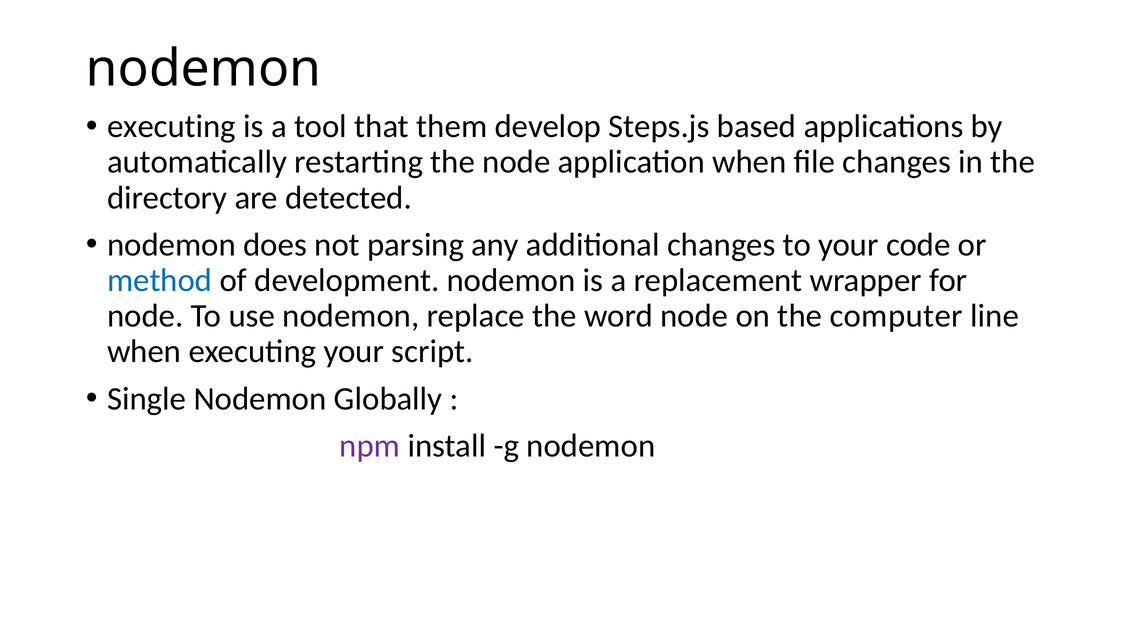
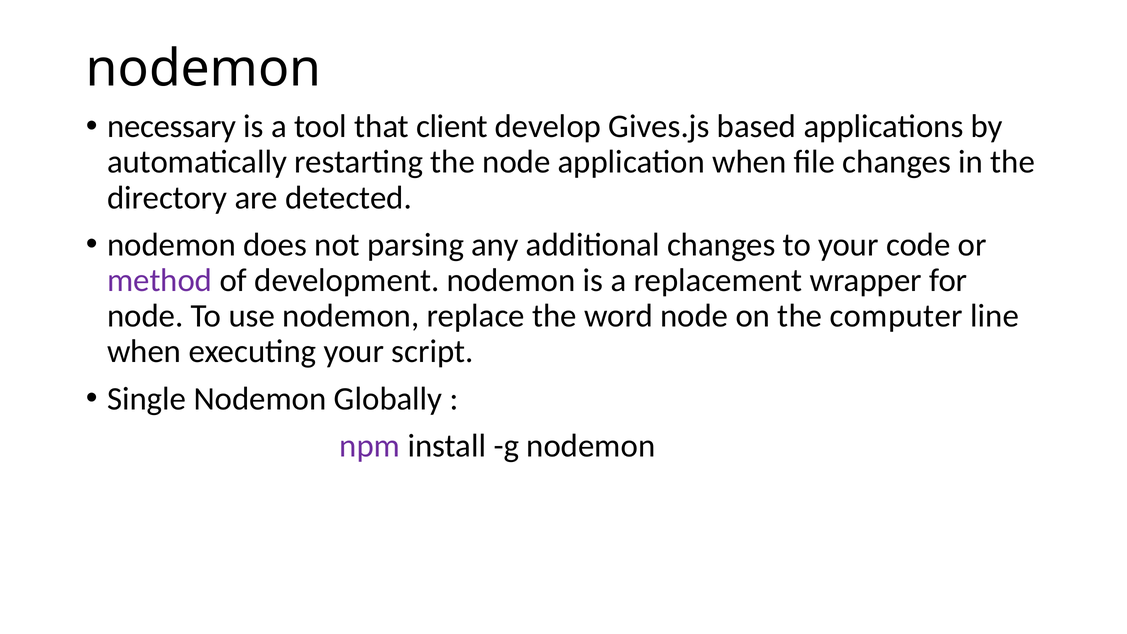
executing at (171, 127): executing -> necessary
them: them -> client
Steps.js: Steps.js -> Gives.js
method colour: blue -> purple
